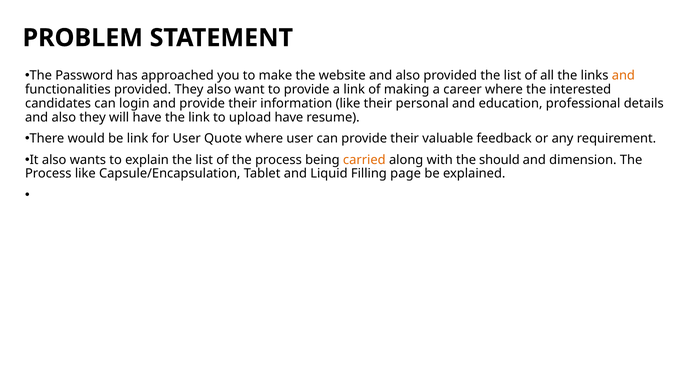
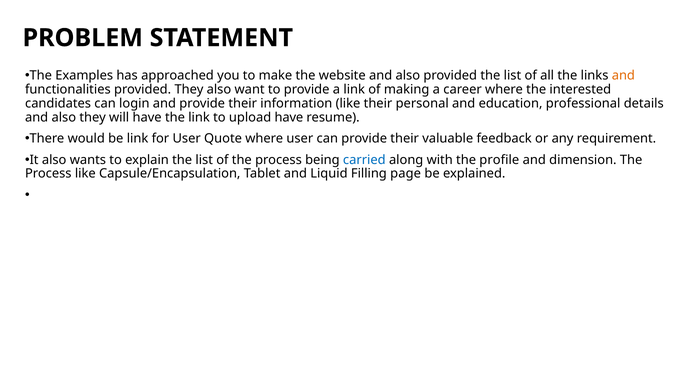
Password: Password -> Examples
carried colour: orange -> blue
should: should -> profile
